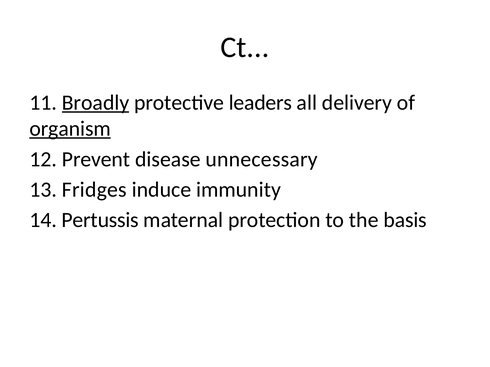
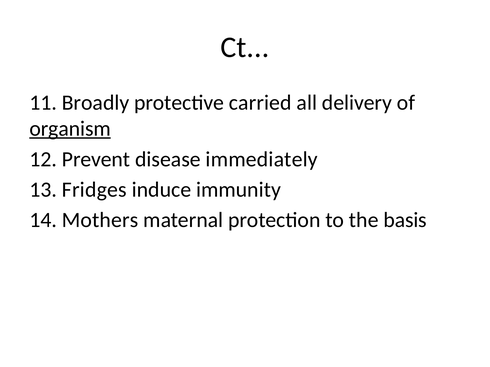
Broadly underline: present -> none
leaders: leaders -> carried
unnecessary: unnecessary -> immediately
Pertussis: Pertussis -> Mothers
